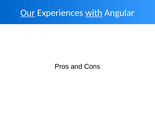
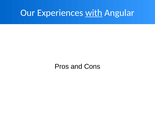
Our underline: present -> none
